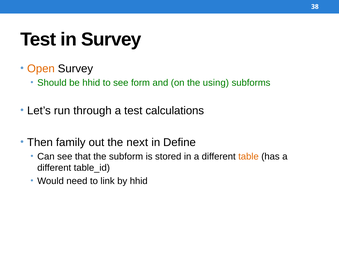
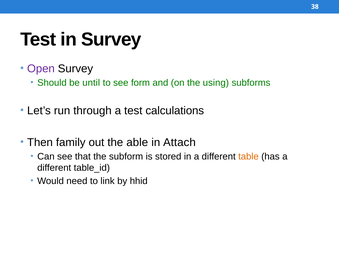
Open colour: orange -> purple
be hhid: hhid -> until
next: next -> able
Define: Define -> Attach
